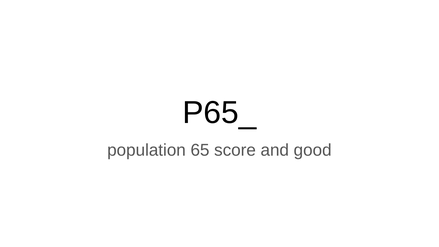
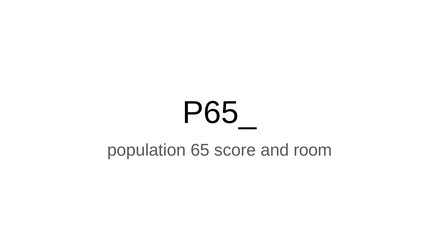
good: good -> room
